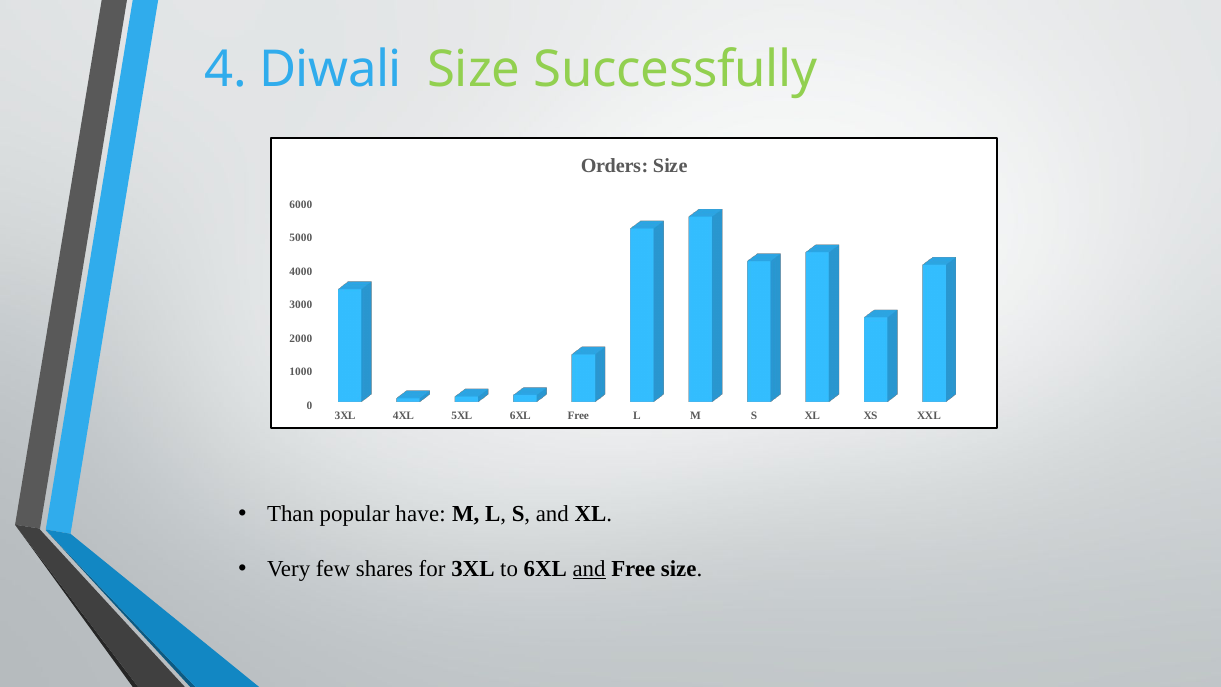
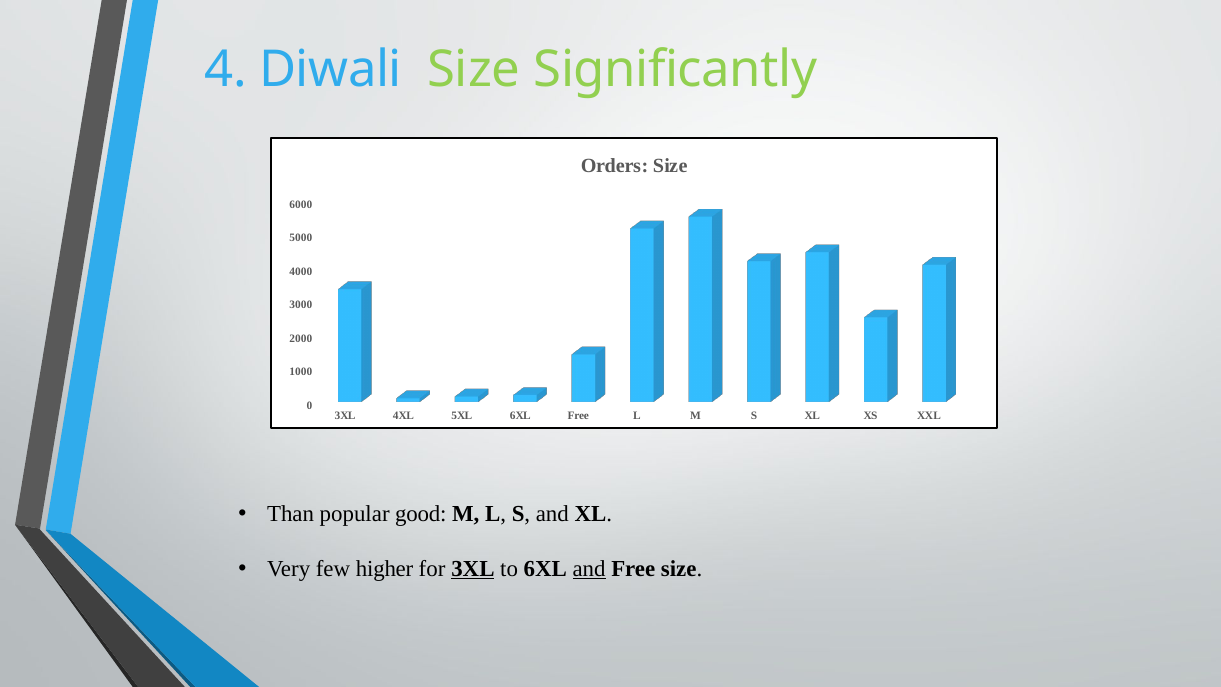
Successfully: Successfully -> Significantly
have: have -> good
shares: shares -> higher
3XL at (473, 569) underline: none -> present
